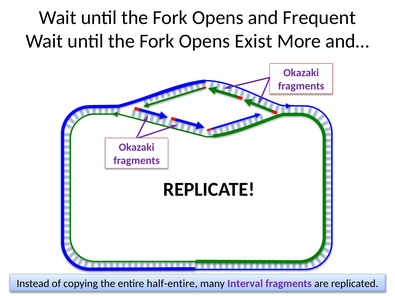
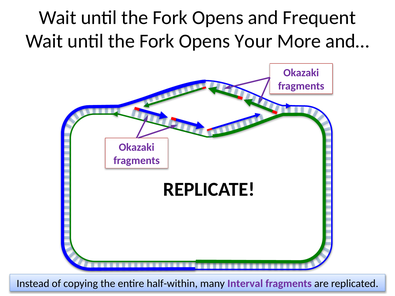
Exist: Exist -> Your
half-entire: half-entire -> half-within
